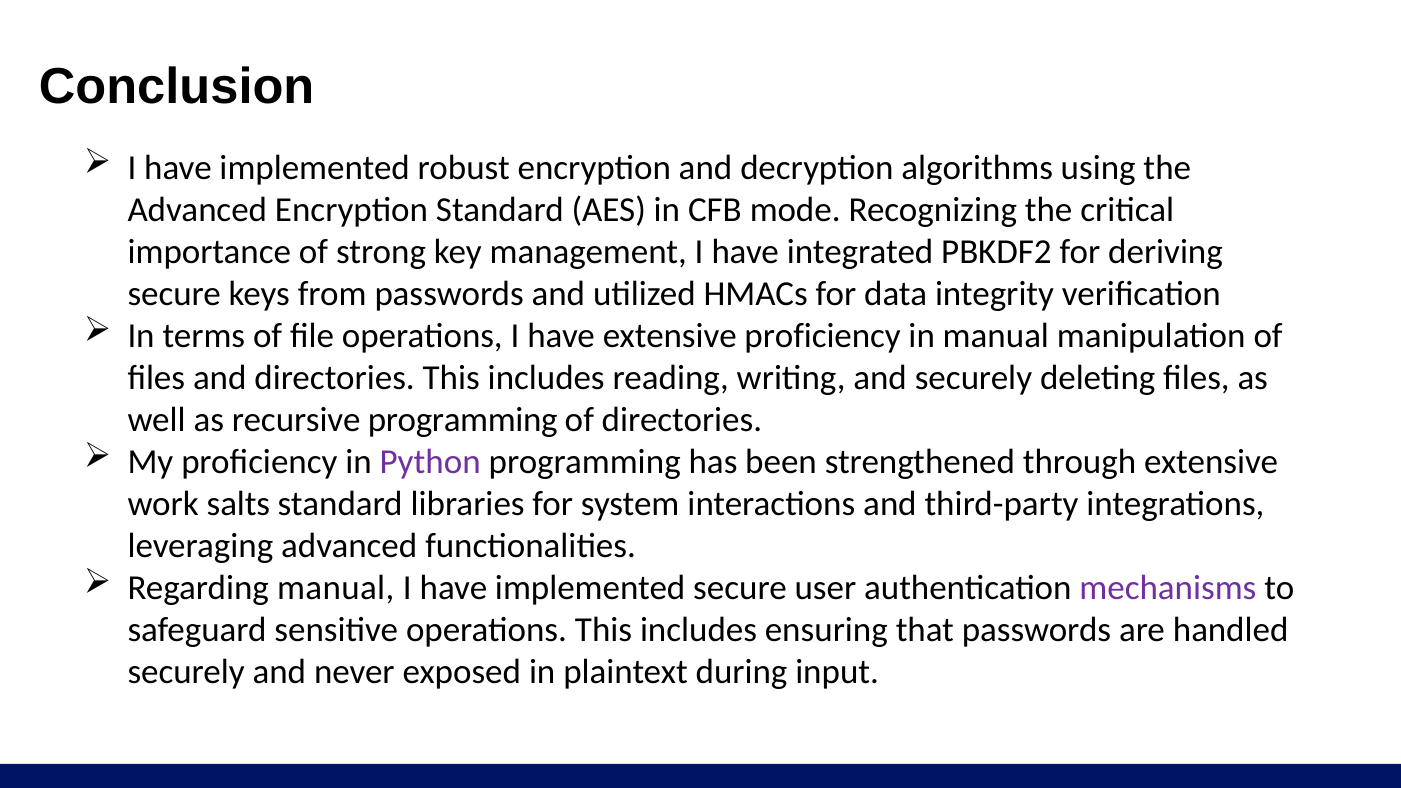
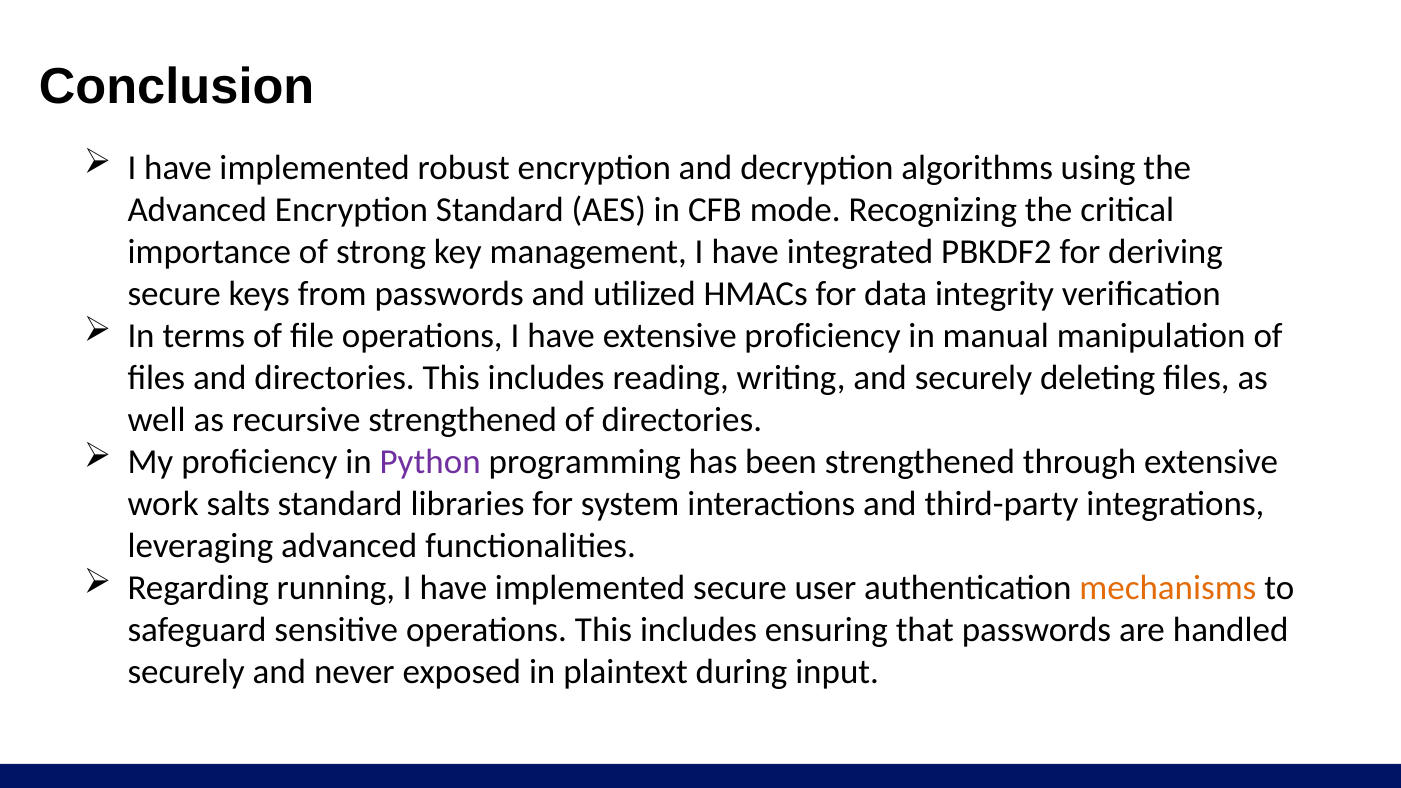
recursive programming: programming -> strengthened
Regarding manual: manual -> running
mechanisms colour: purple -> orange
